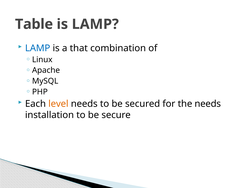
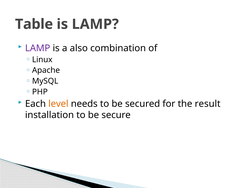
LAMP at (38, 48) colour: blue -> purple
that: that -> also
the needs: needs -> result
